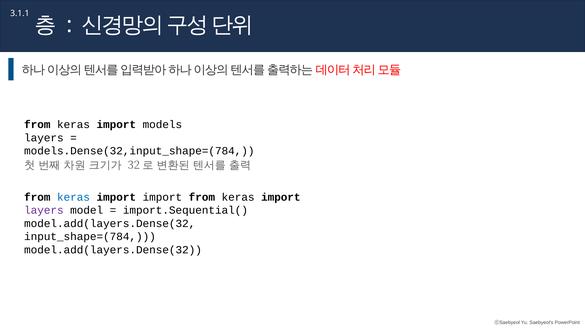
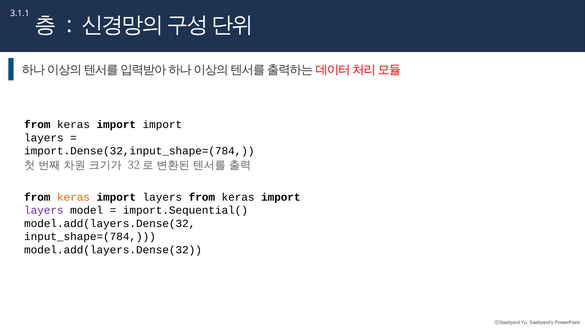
import models: models -> import
models.Dense(32,input_shape=(784: models.Dense(32,input_shape=(784 -> import.Dense(32,input_shape=(784
keras at (74, 197) colour: blue -> orange
import at (162, 197): import -> layers
